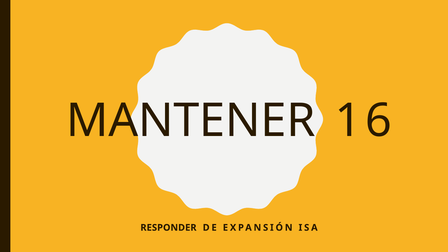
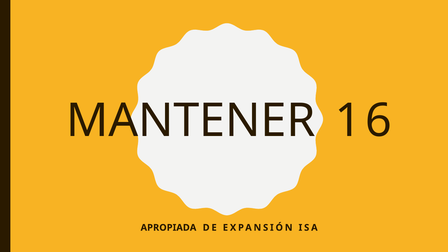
RESPONDER: RESPONDER -> APROPIADA
